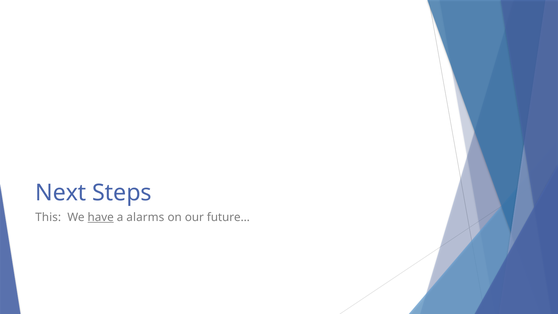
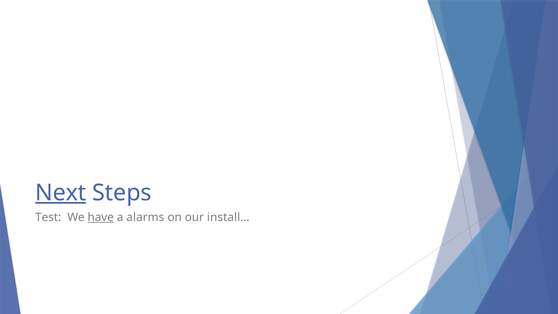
Next underline: none -> present
This: This -> Test
future…: future… -> install…
